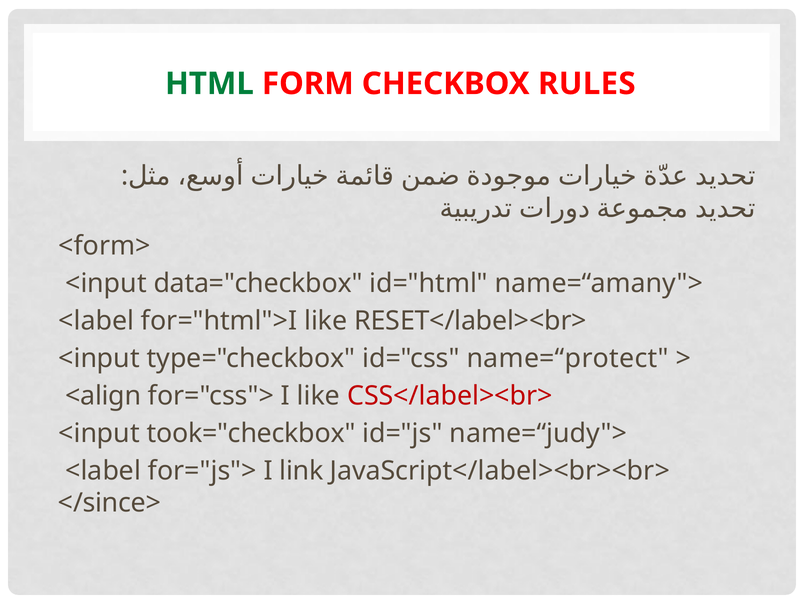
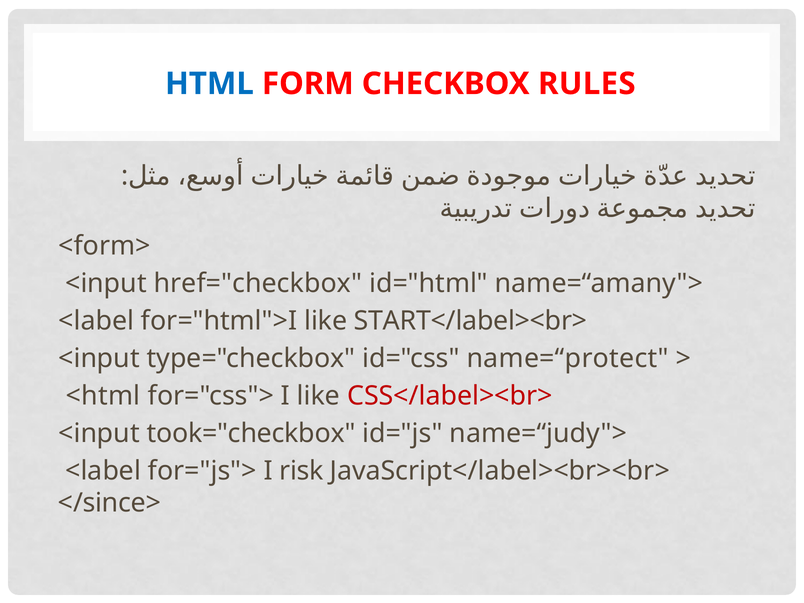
HTML colour: green -> blue
data="checkbox: data="checkbox -> href="checkbox
RESET</label><br>: RESET</label><br> -> START</label><br>
<align: <align -> <html
link: link -> risk
